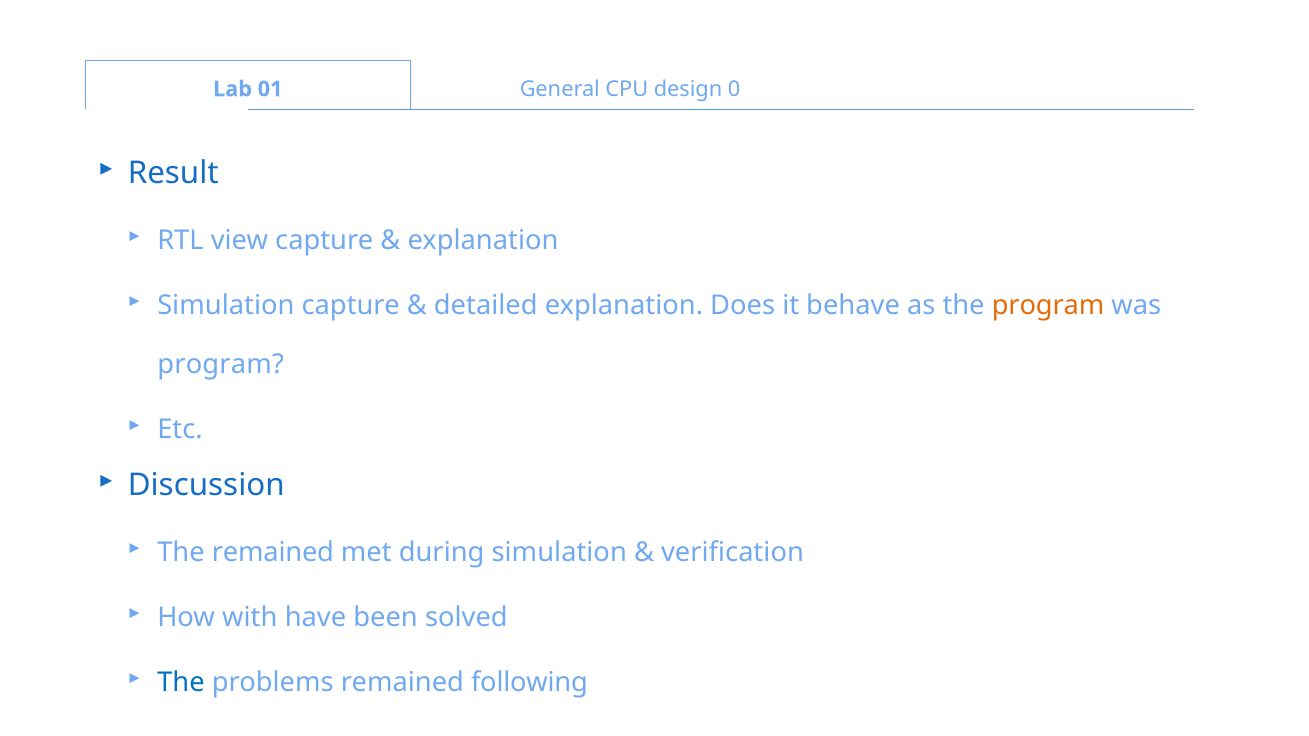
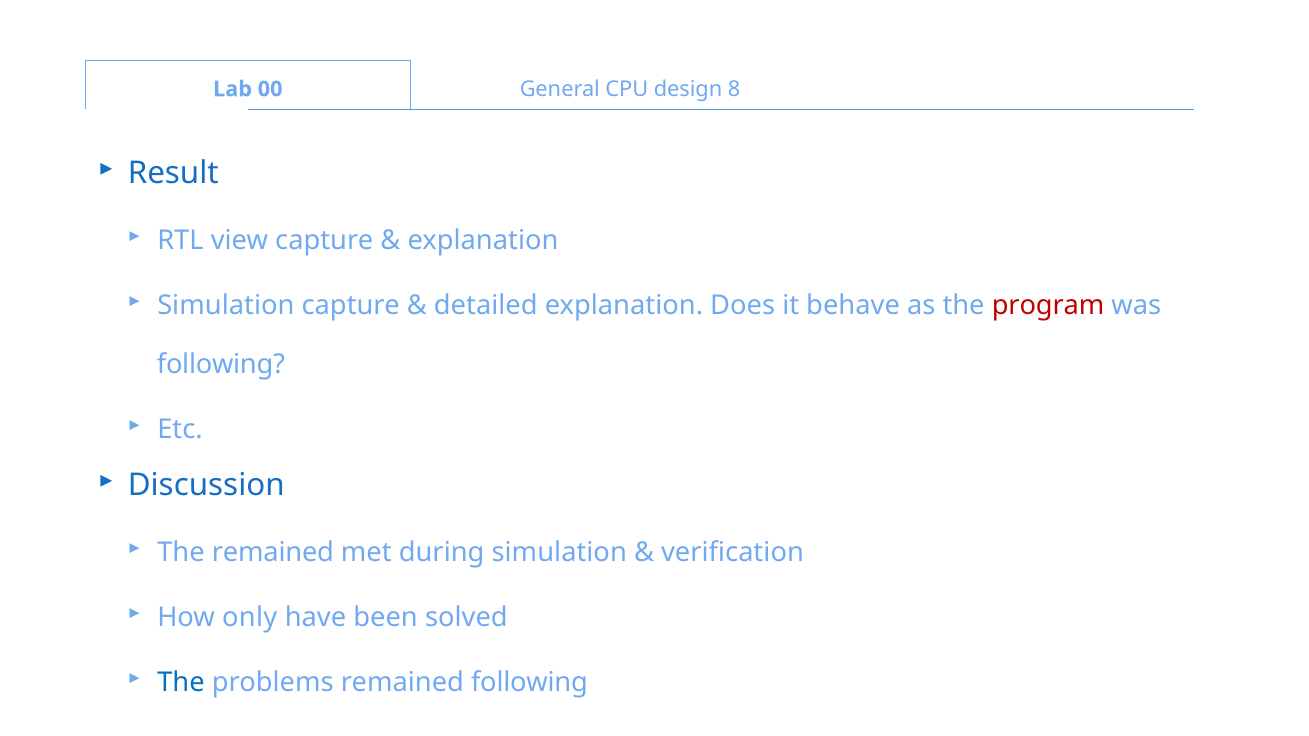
01: 01 -> 00
0: 0 -> 8
program at (1048, 306) colour: orange -> red
program at (221, 365): program -> following
with: with -> only
